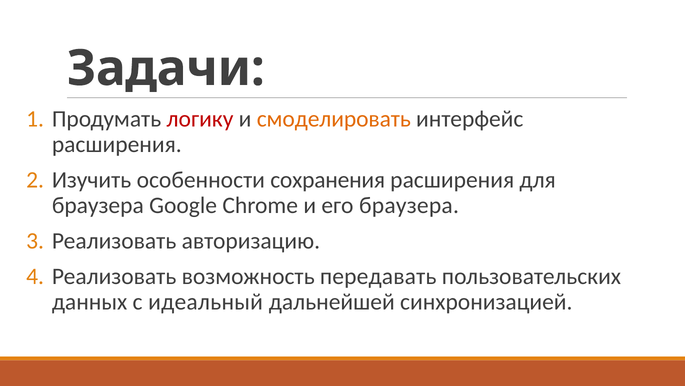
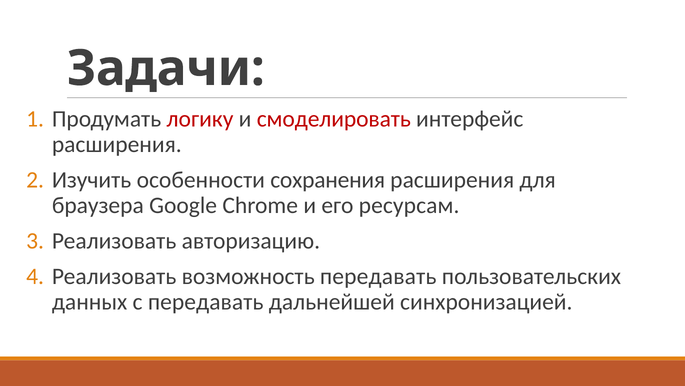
смоделировать colour: orange -> red
его браузера: браузера -> ресурсам
с идеальный: идеальный -> передавать
